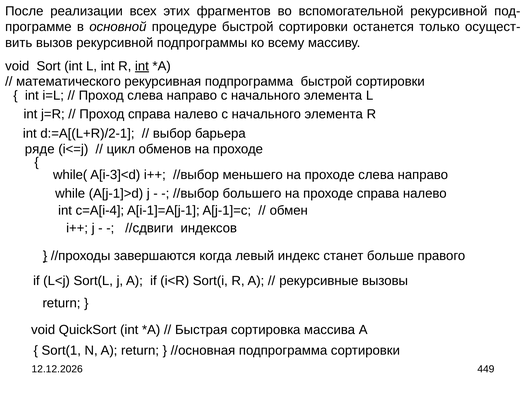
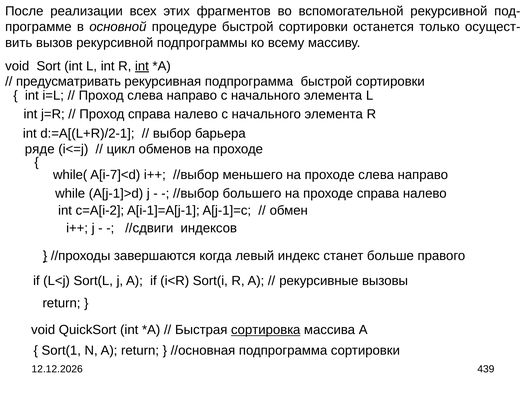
математического: математического -> предусматривать
A[i-3]<d: A[i-3]<d -> A[i-7]<d
c=A[i-4: c=A[i-4 -> c=A[i-2
сортировка underline: none -> present
449: 449 -> 439
